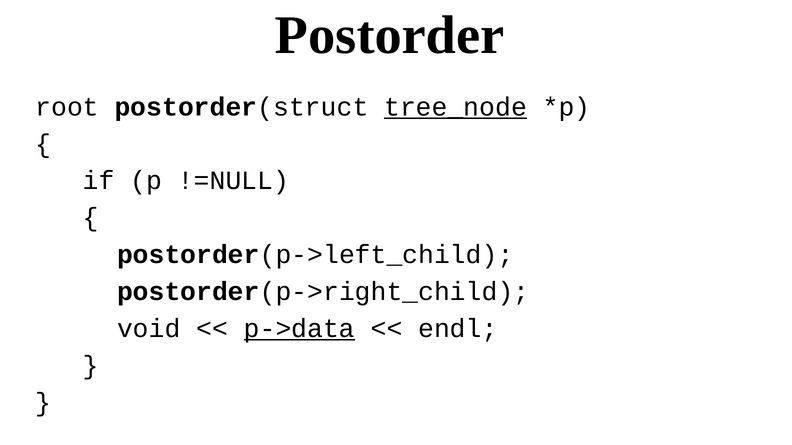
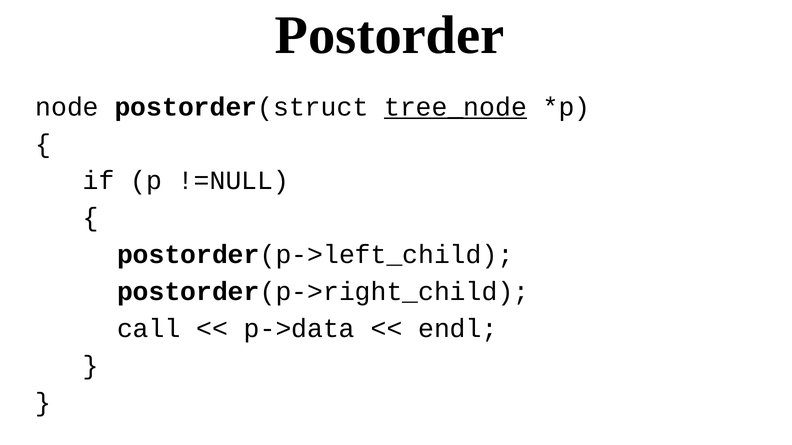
root: root -> node
void: void -> call
p->data underline: present -> none
